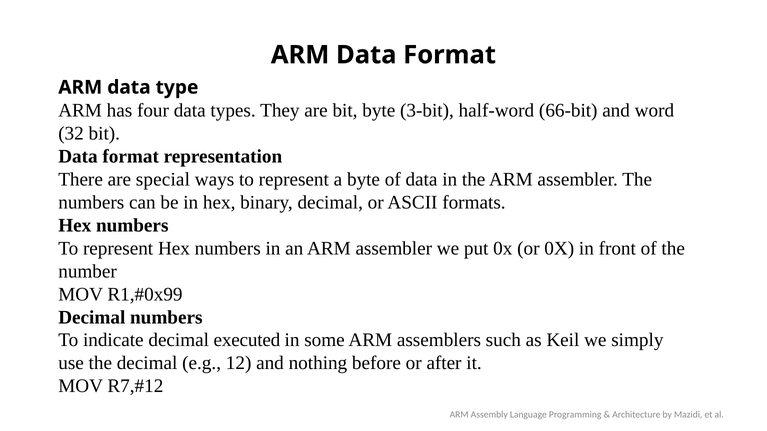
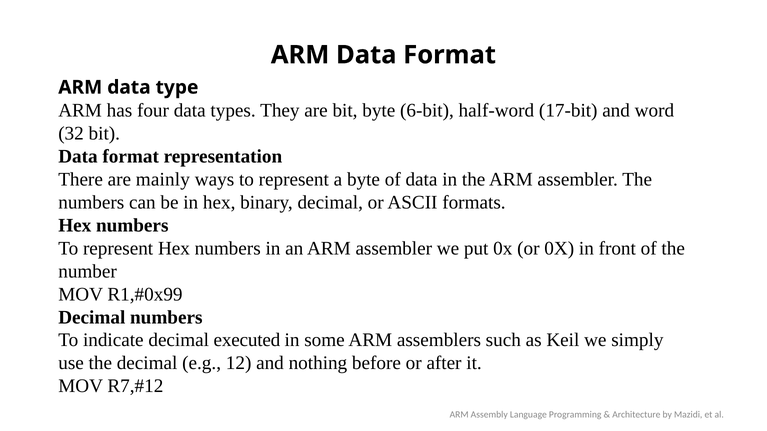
3-bit: 3-bit -> 6-bit
66-bit: 66-bit -> 17-bit
special: special -> mainly
